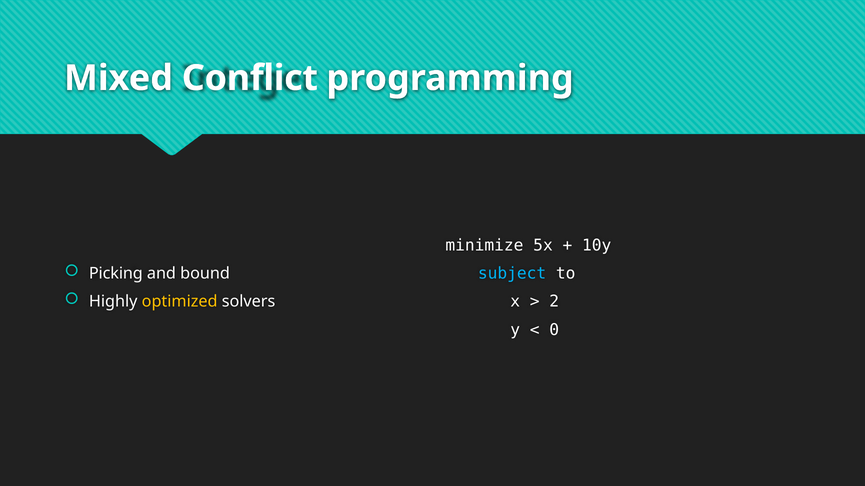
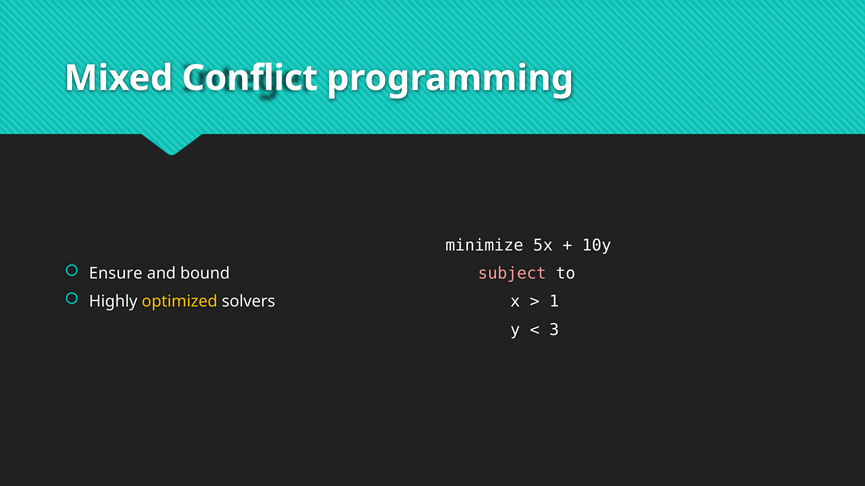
Picking: Picking -> Ensure
subject colour: light blue -> pink
2: 2 -> 1
0: 0 -> 3
